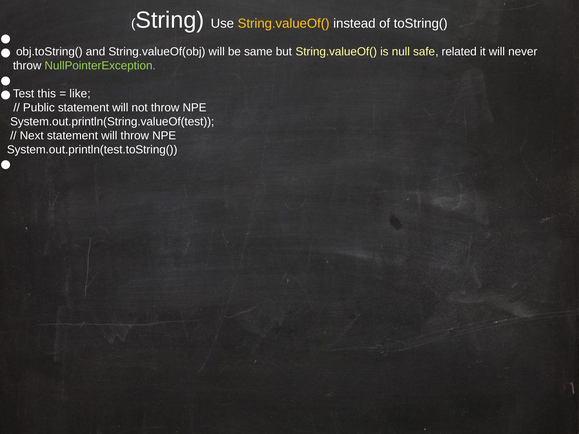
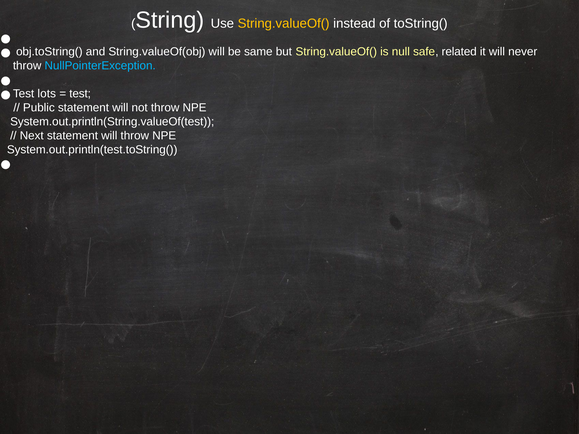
NullPointerException colour: light green -> light blue
this: this -> lots
like: like -> test
